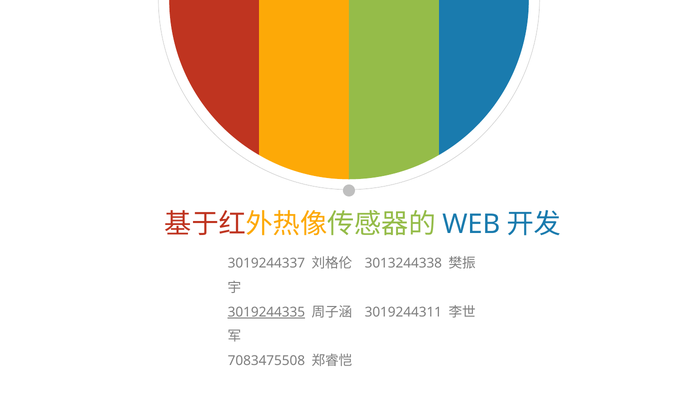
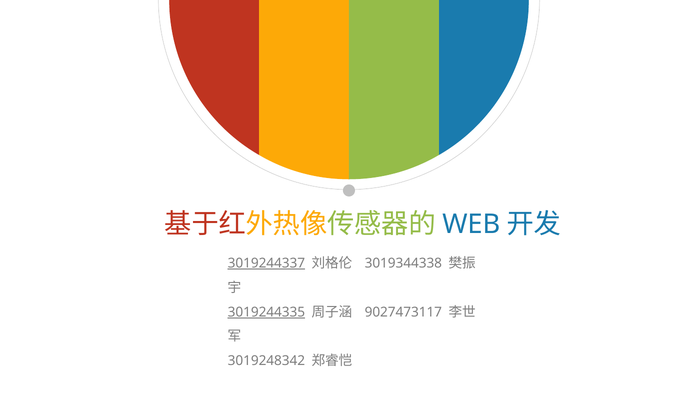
3019244337 underline: none -> present
3013244338: 3013244338 -> 3019344338
3019244311: 3019244311 -> 9027473117
7083475508: 7083475508 -> 3019248342
